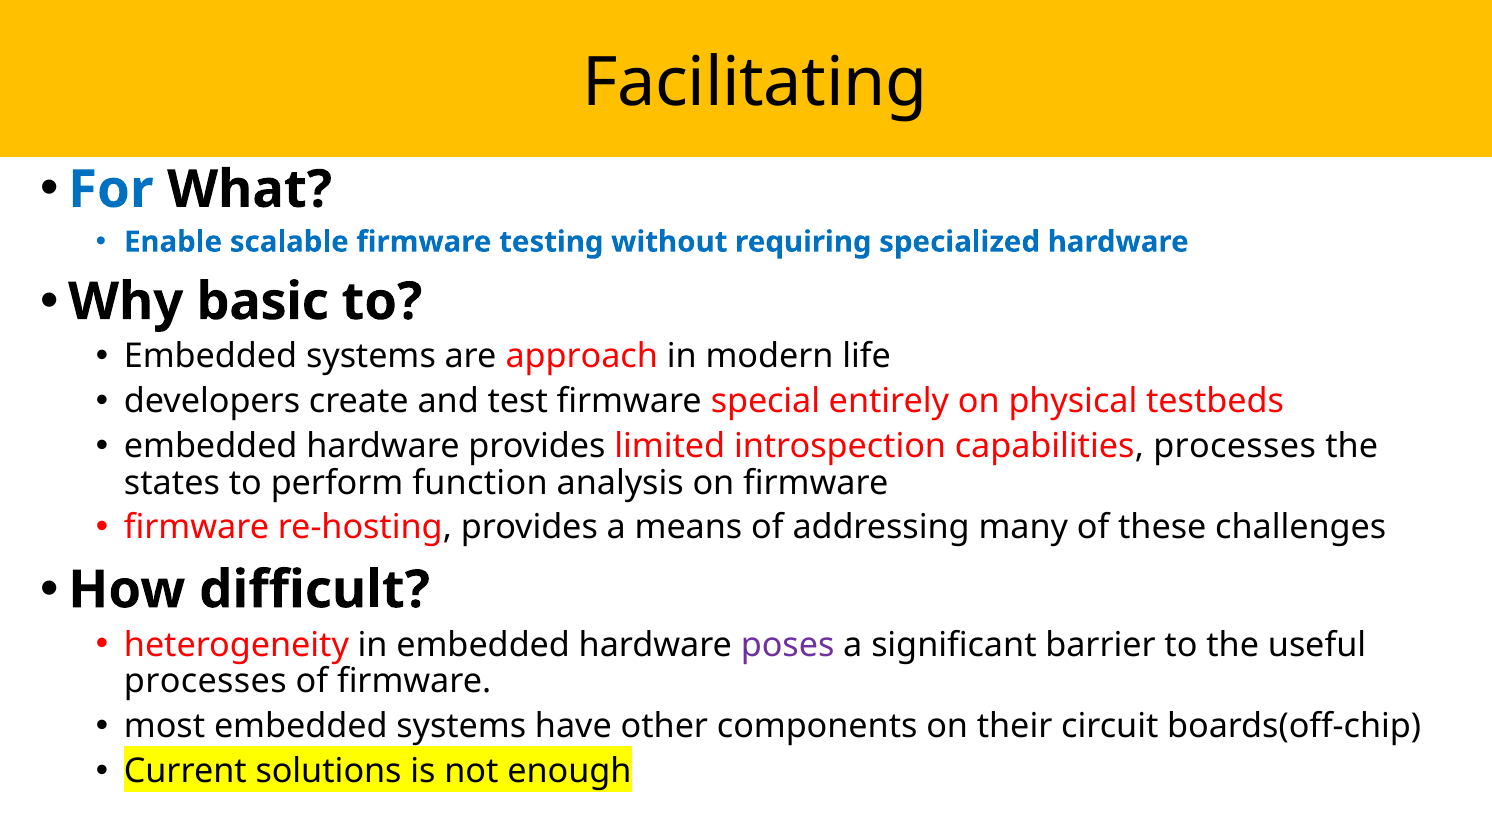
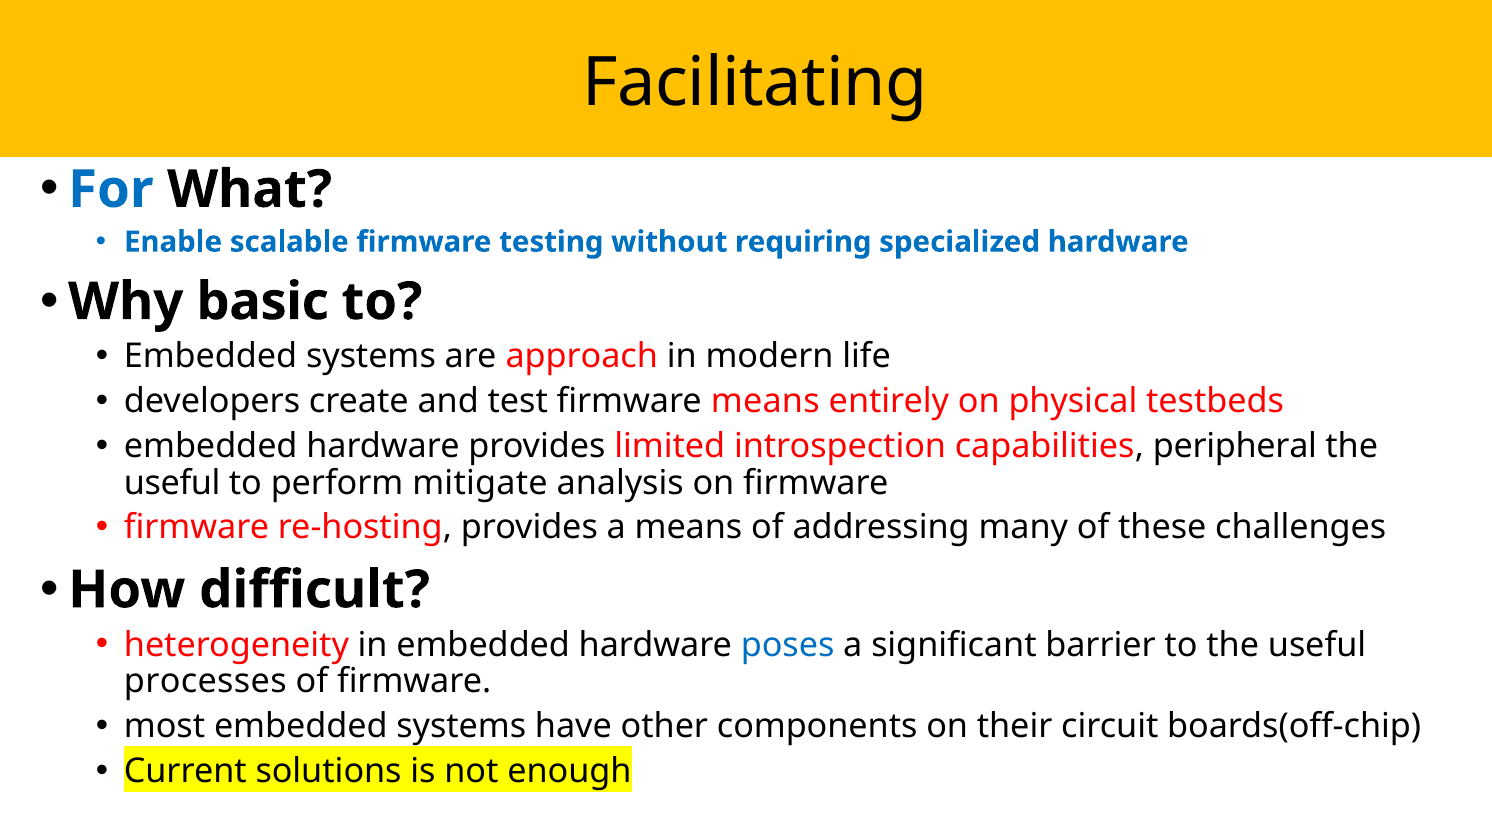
firmware special: special -> means
capabilities processes: processes -> peripheral
states at (172, 483): states -> useful
function: function -> mitigate
poses colour: purple -> blue
